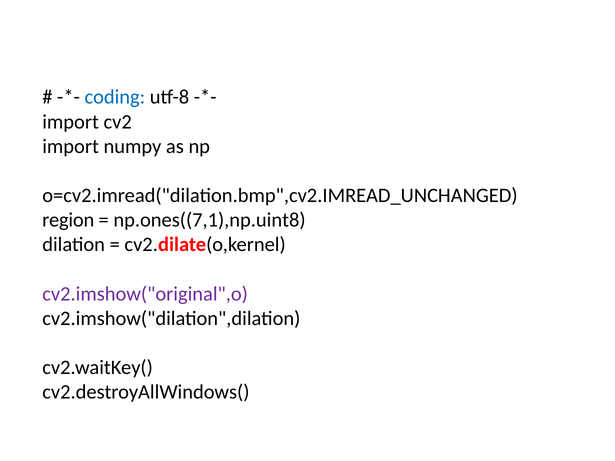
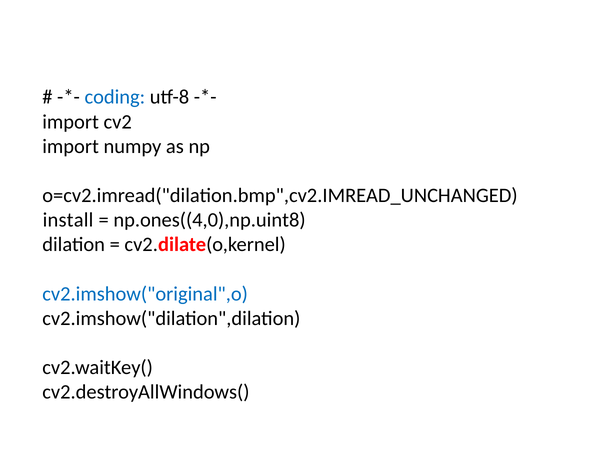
region: region -> install
np.ones((7,1),np.uint8: np.ones((7,1),np.uint8 -> np.ones((4,0),np.uint8
cv2.imshow("original",o colour: purple -> blue
